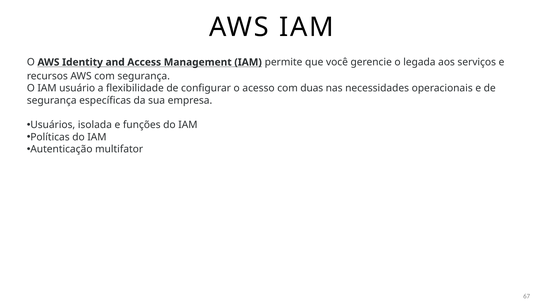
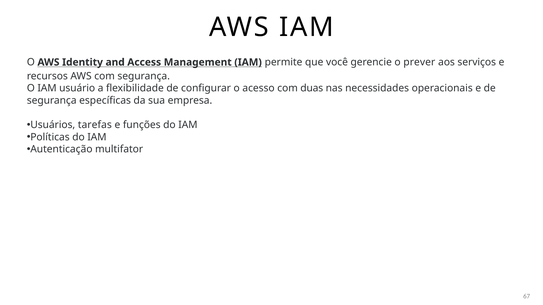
legada: legada -> prever
isolada: isolada -> tarefas
